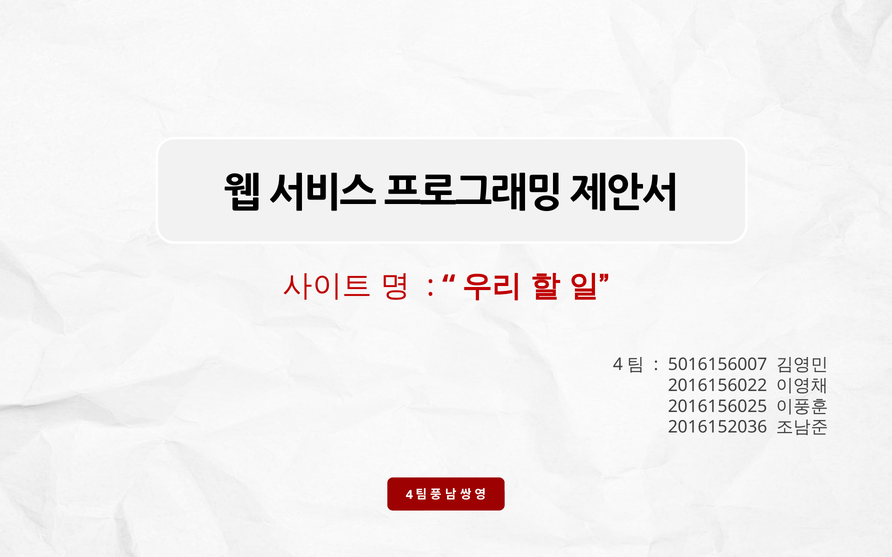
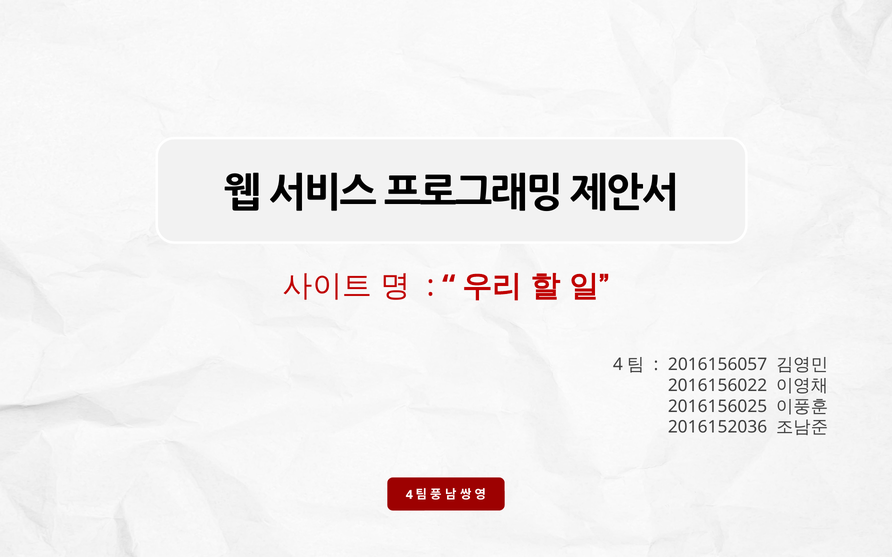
5016156007: 5016156007 -> 2016156057
